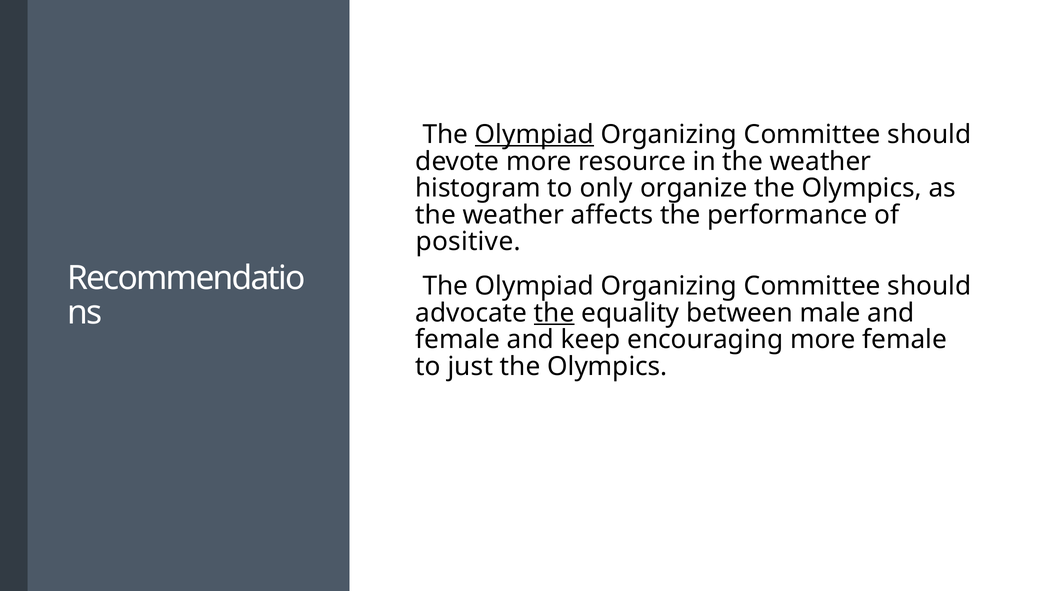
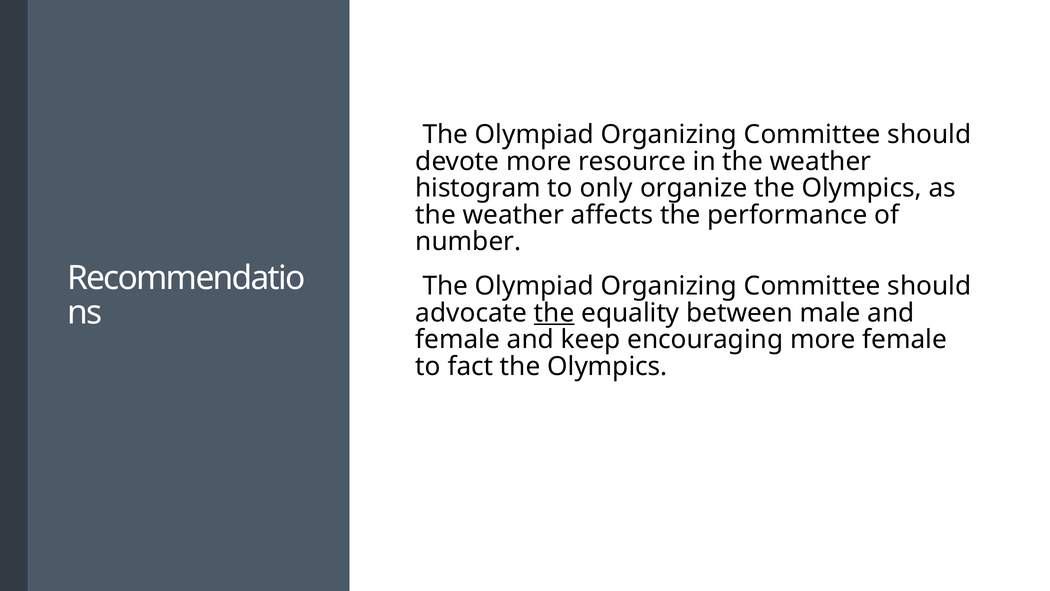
Olympiad at (534, 134) underline: present -> none
positive: positive -> number
just: just -> fact
